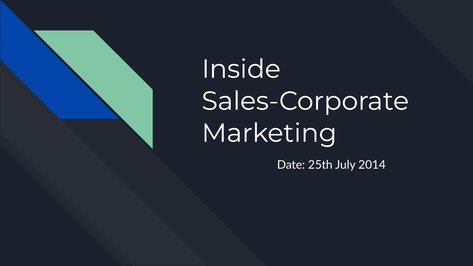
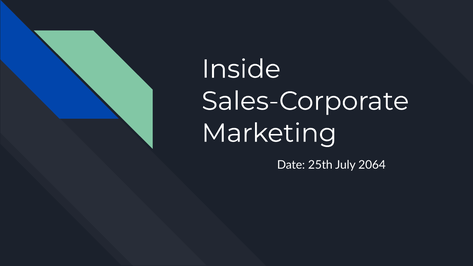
2014: 2014 -> 2064
